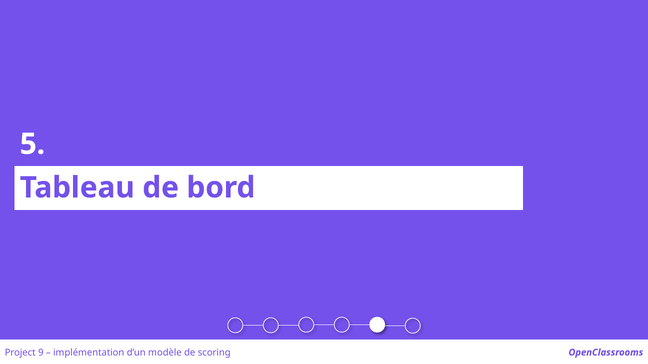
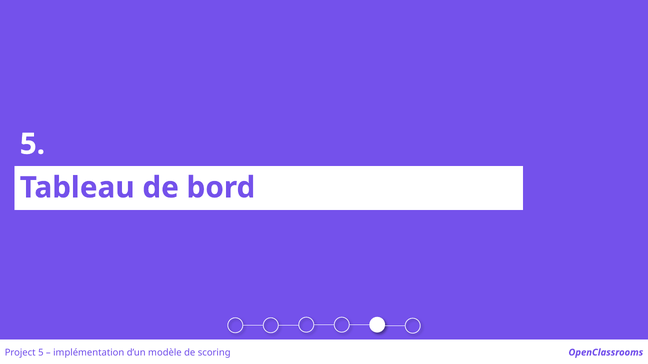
Project 9: 9 -> 5
